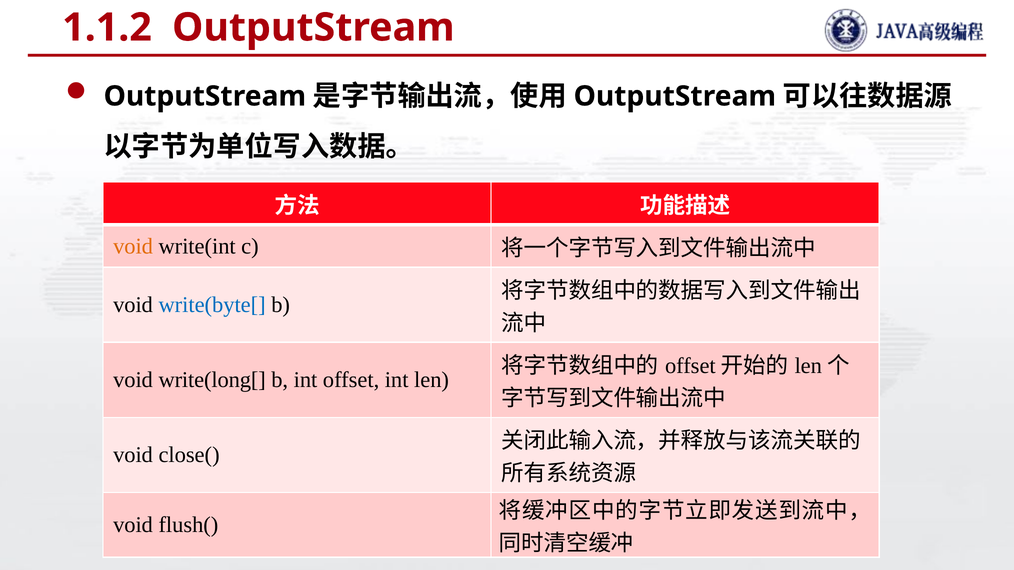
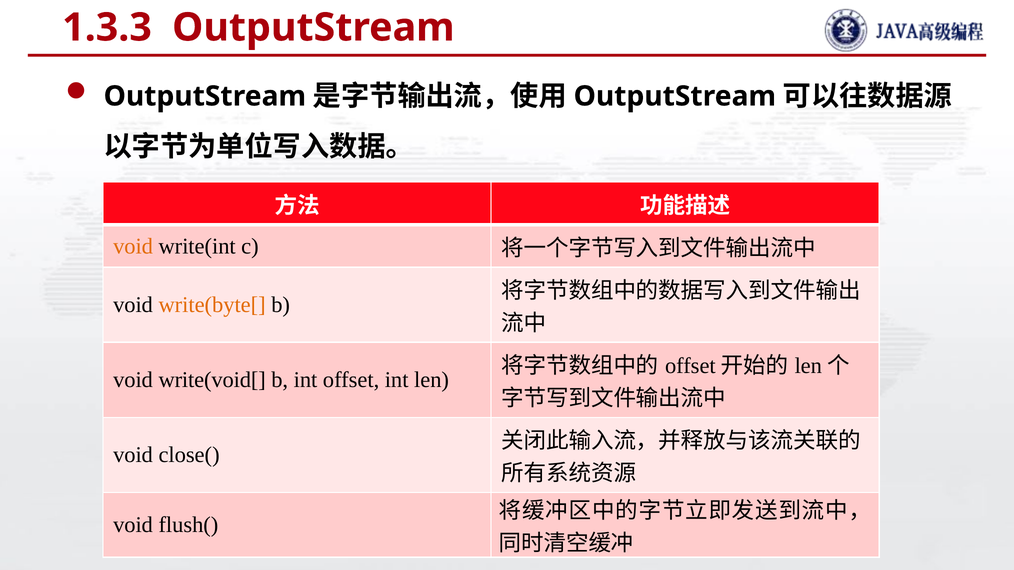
1.1.2: 1.1.2 -> 1.3.3
write(byte[ colour: blue -> orange
write(long[: write(long[ -> write(void[
